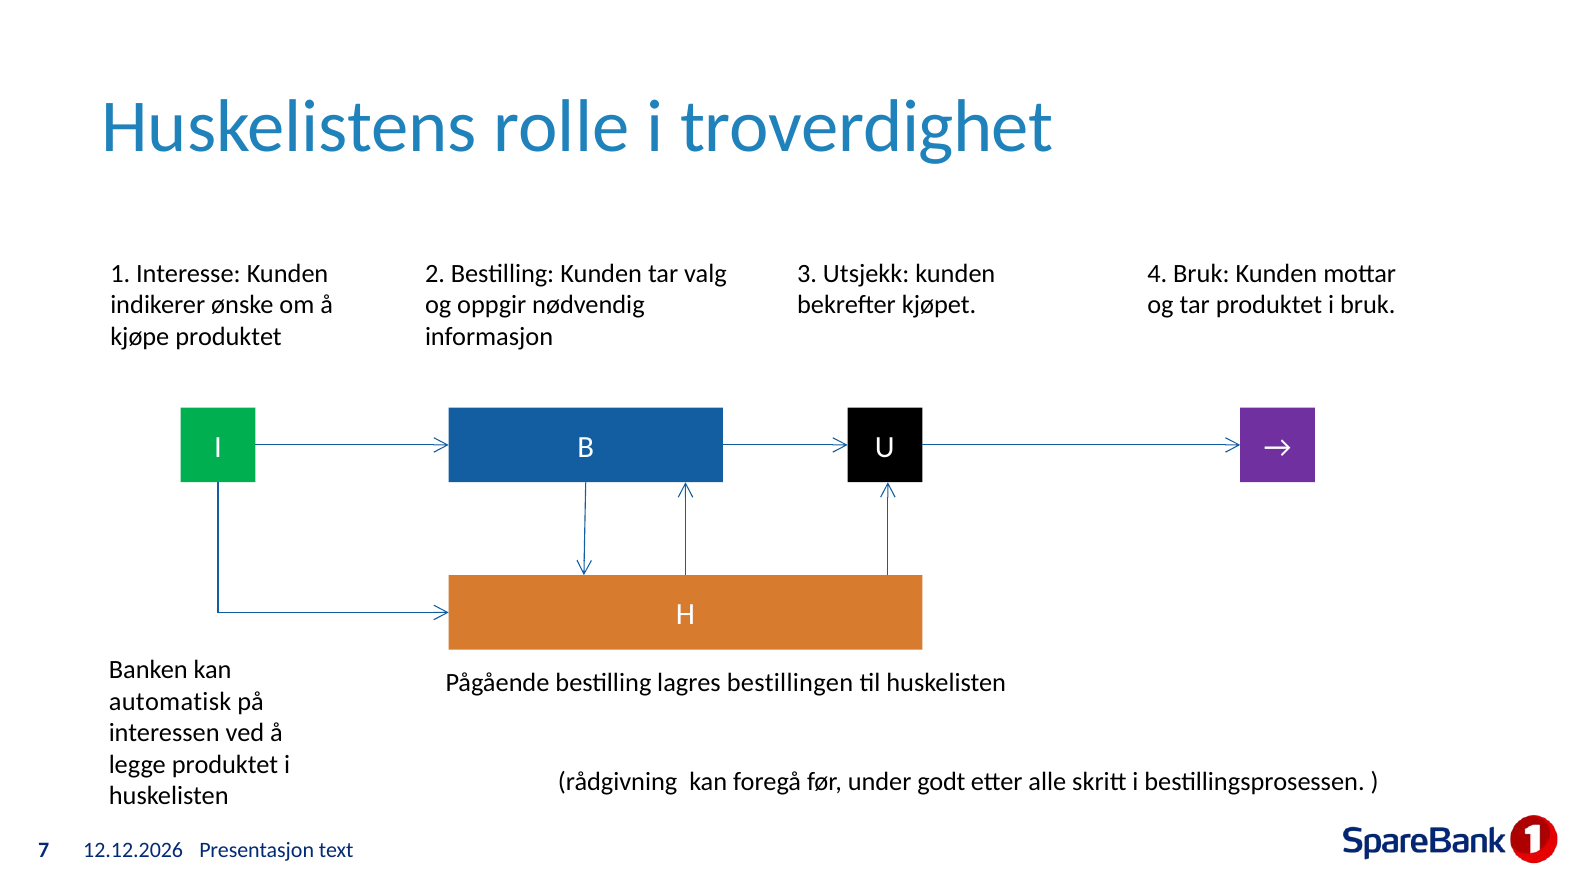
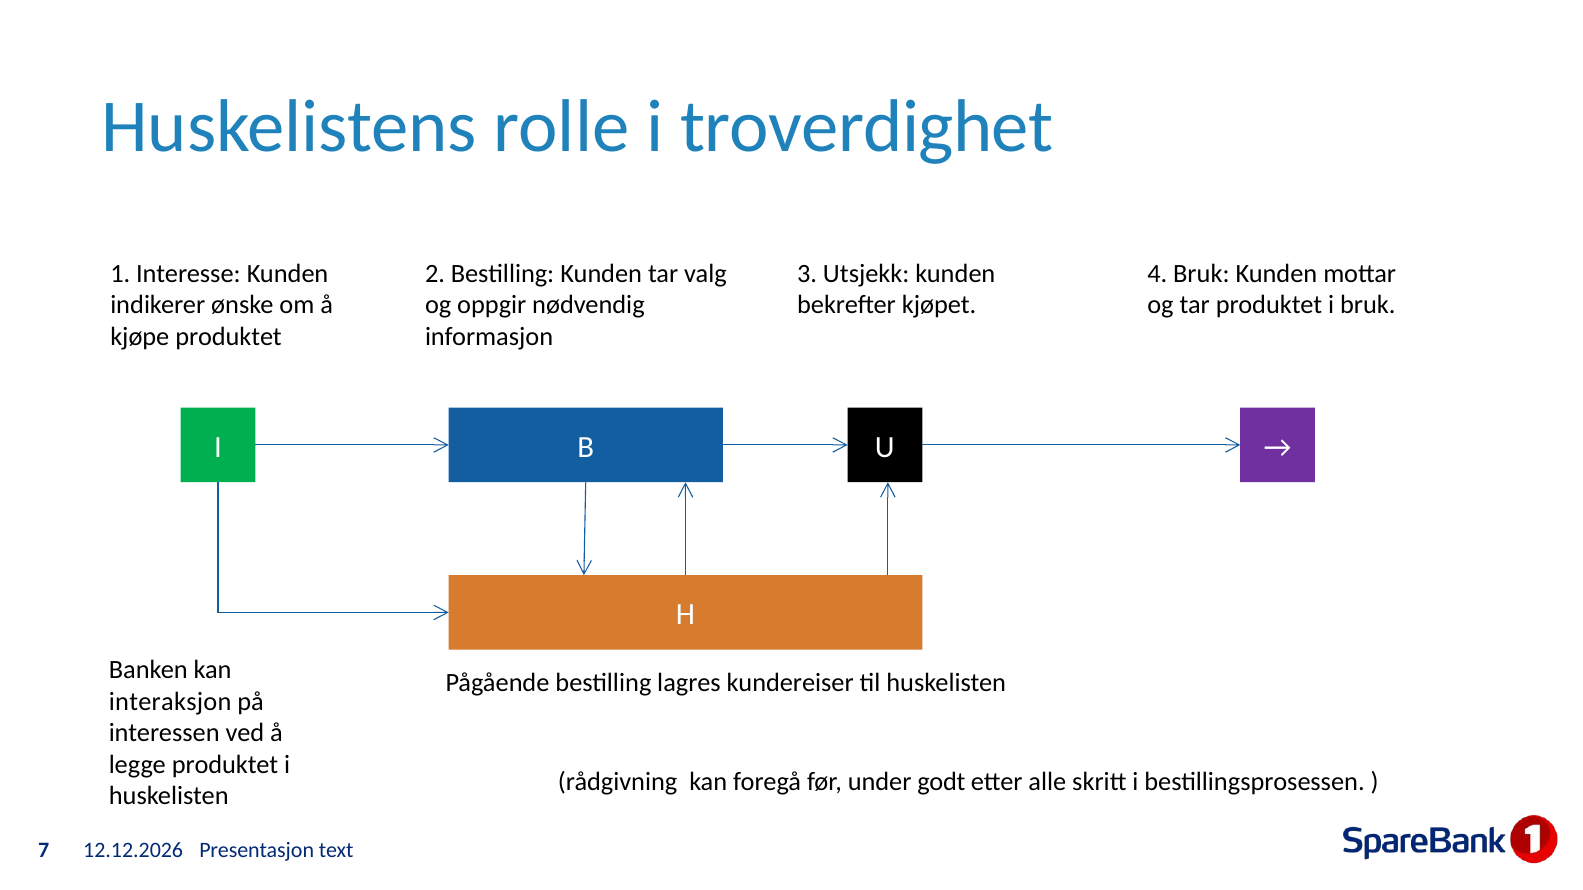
bestillingen: bestillingen -> kundereiser
automatisk: automatisk -> interaksjon
